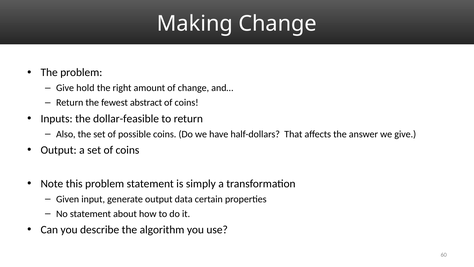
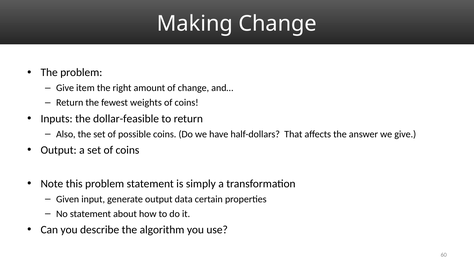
hold: hold -> item
abstract: abstract -> weights
